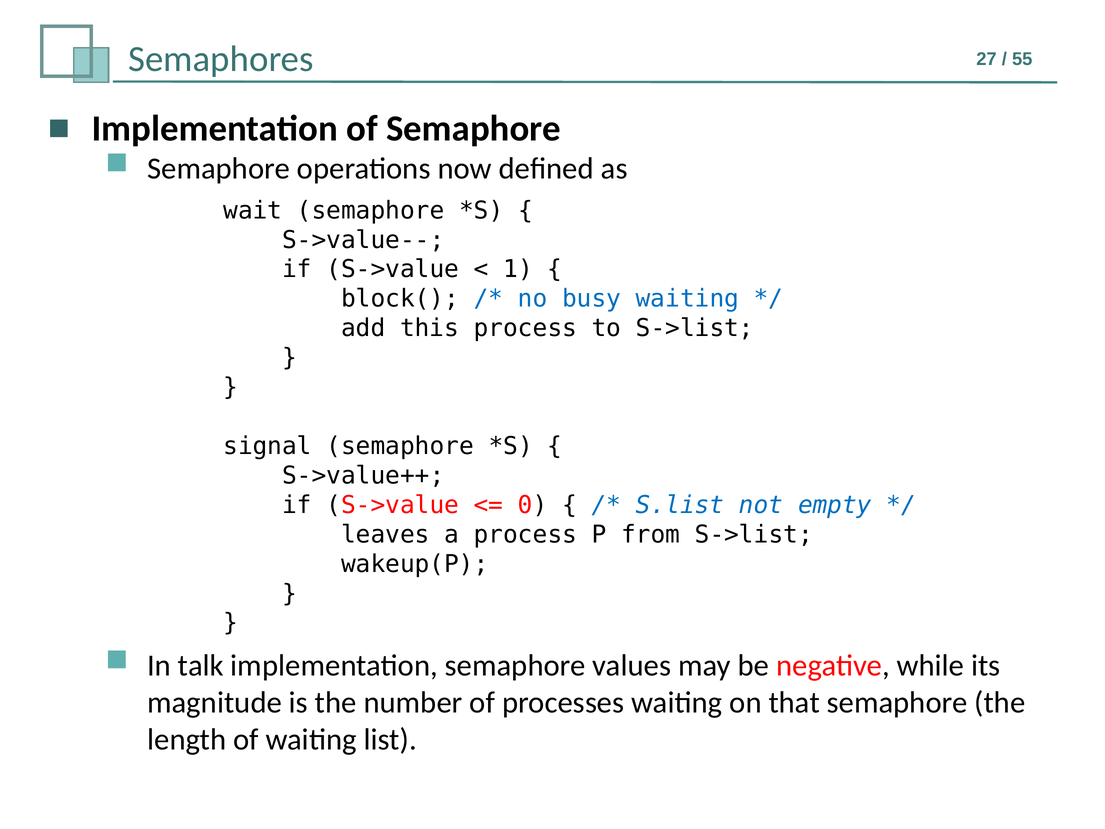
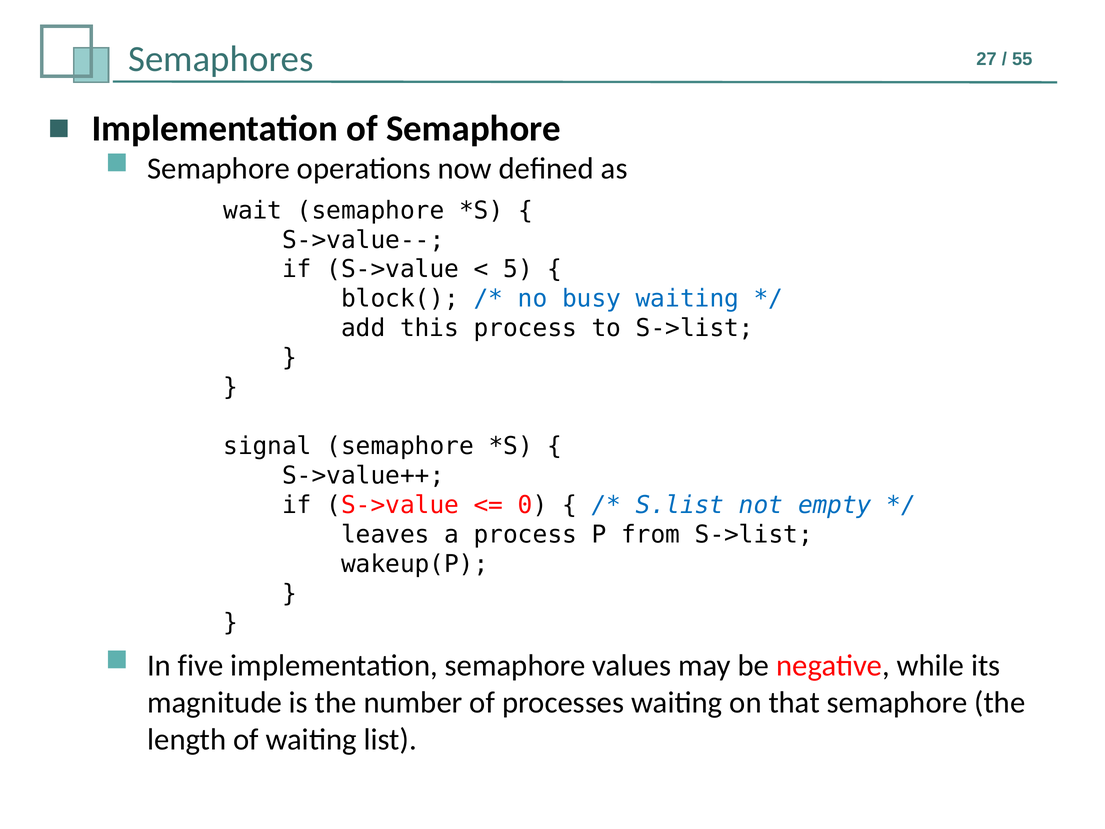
1: 1 -> 5
talk: talk -> five
